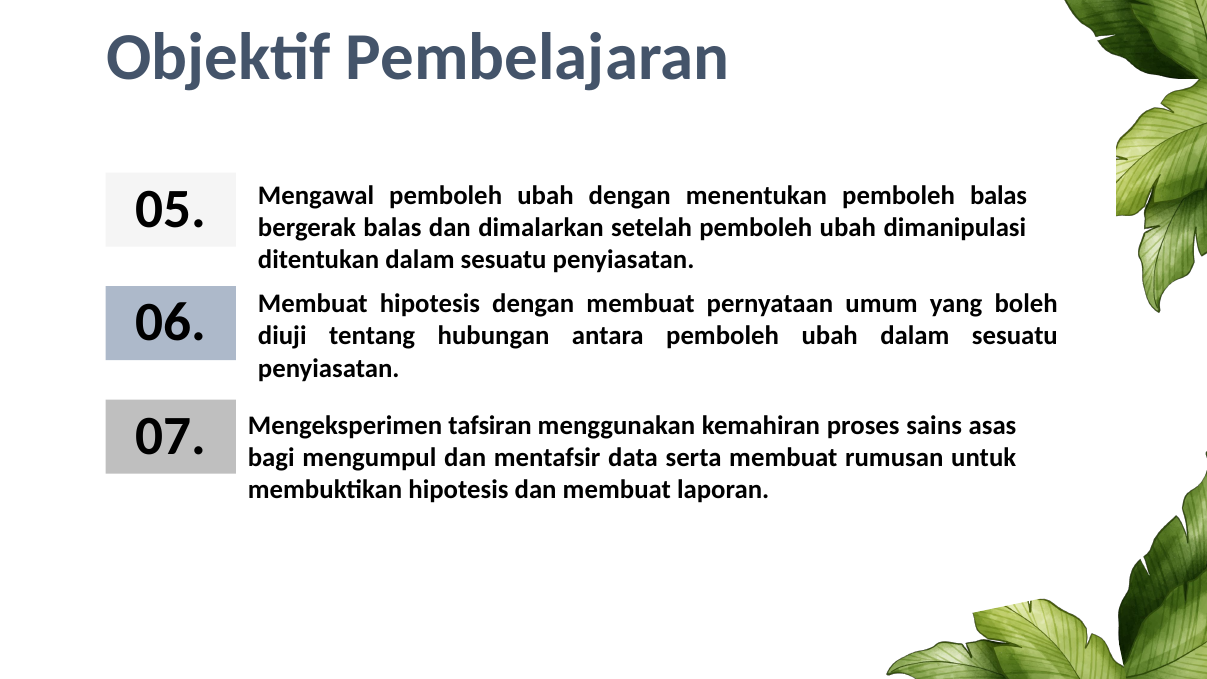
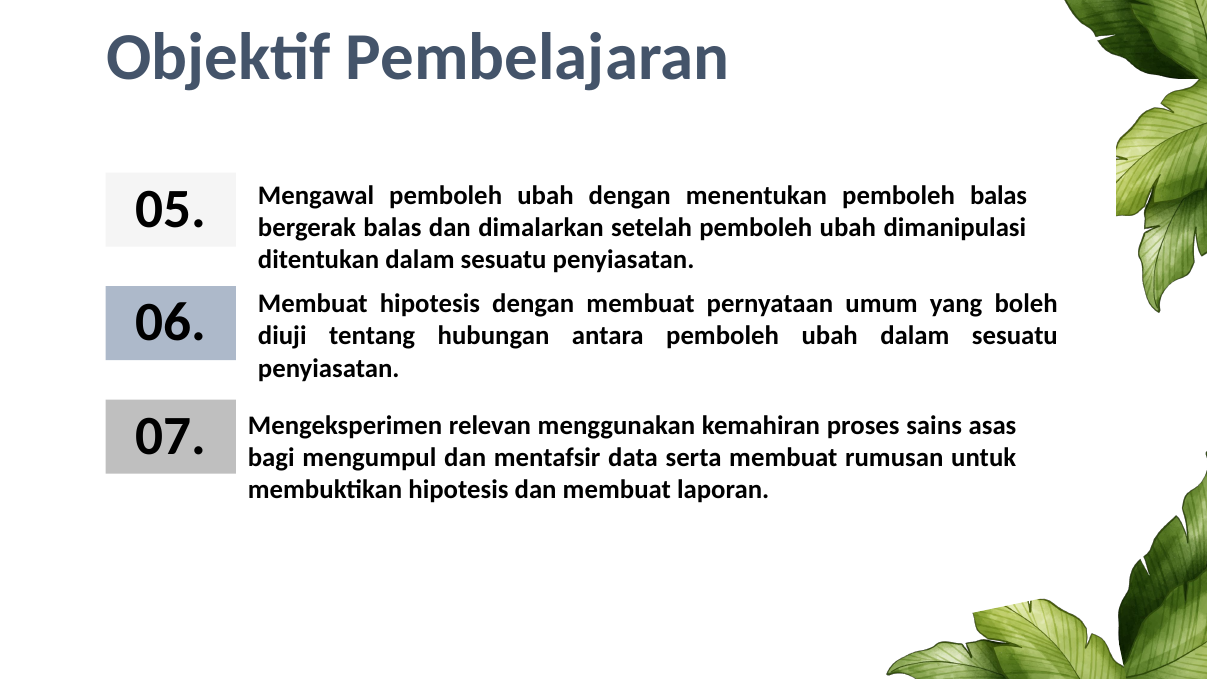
tafsiran: tafsiran -> relevan
